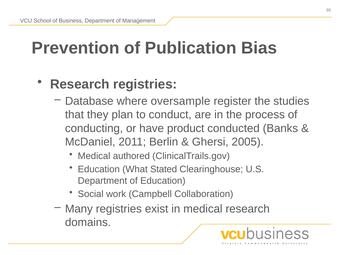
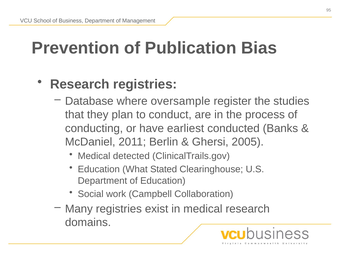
product: product -> earliest
authored: authored -> detected
